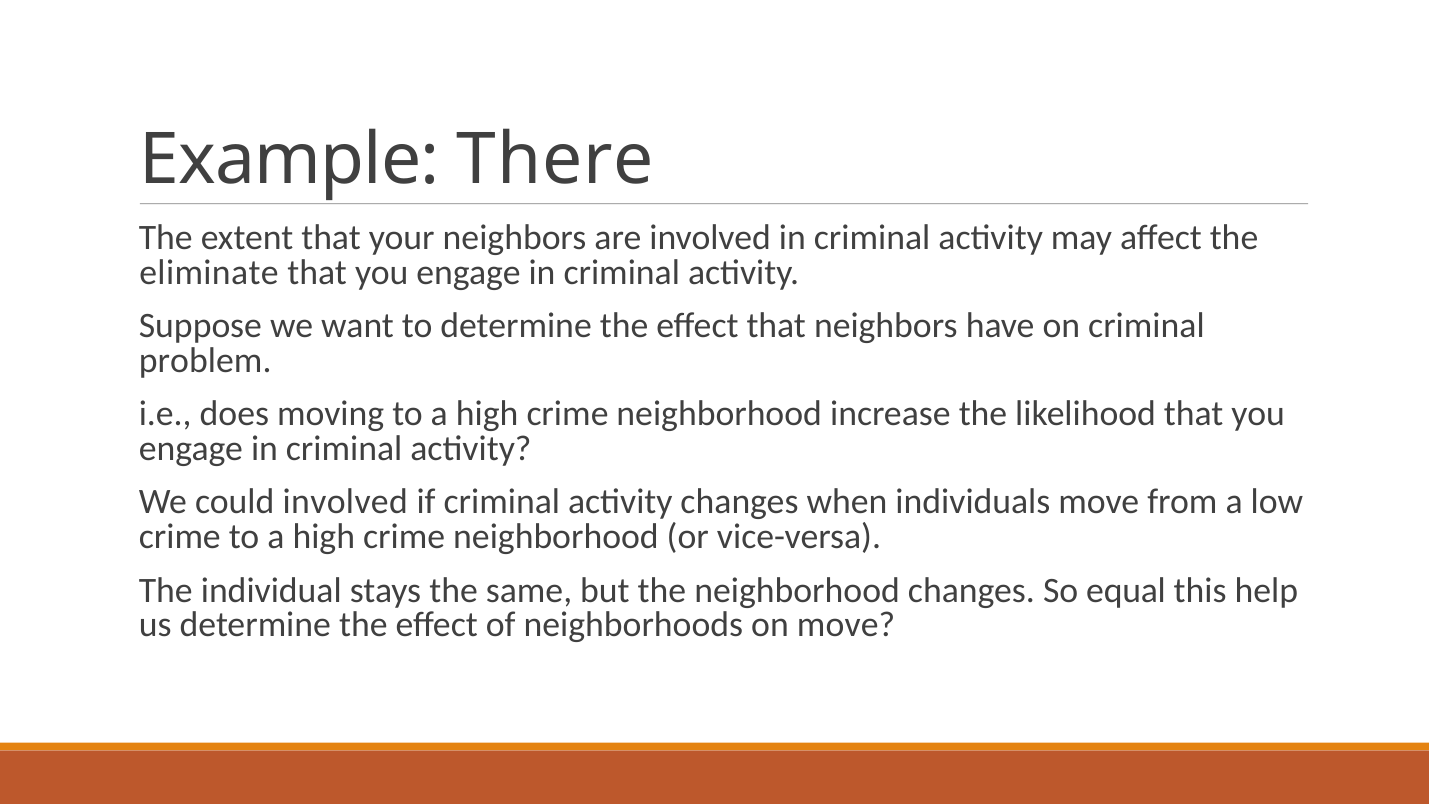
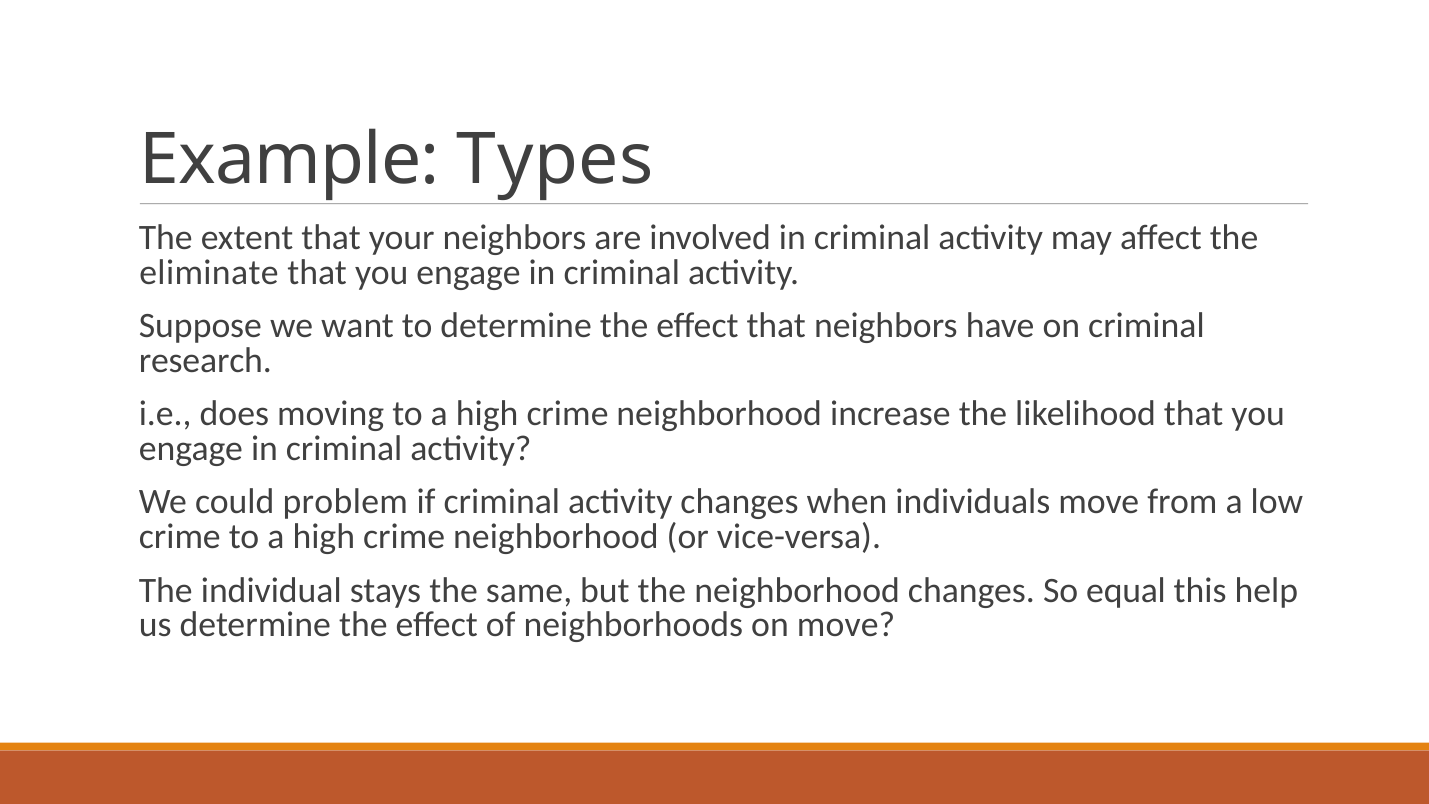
There: There -> Types
problem: problem -> research
could involved: involved -> problem
